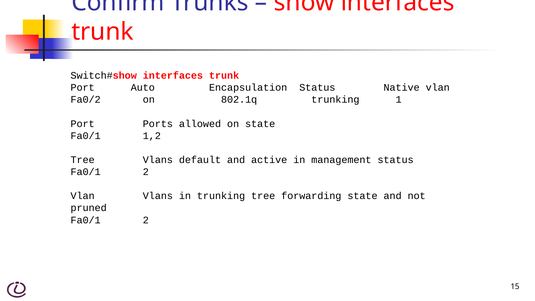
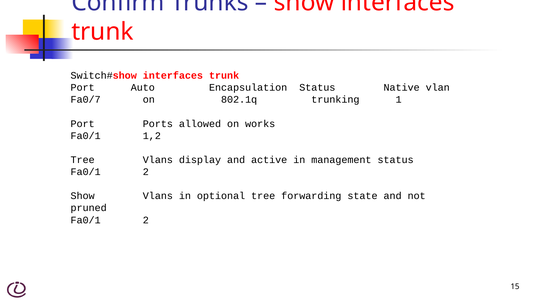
Fa0/2: Fa0/2 -> Fa0/7
on state: state -> works
default: default -> display
Vlan at (83, 196): Vlan -> Show
in trunking: trunking -> optional
